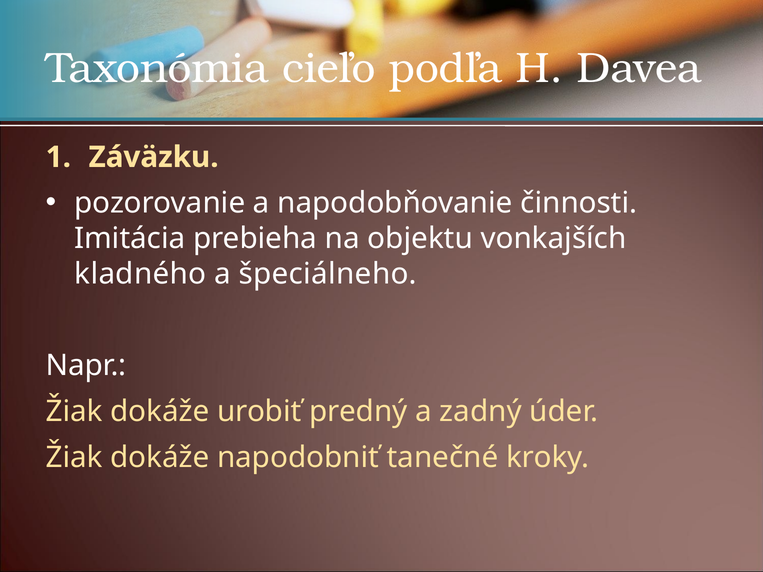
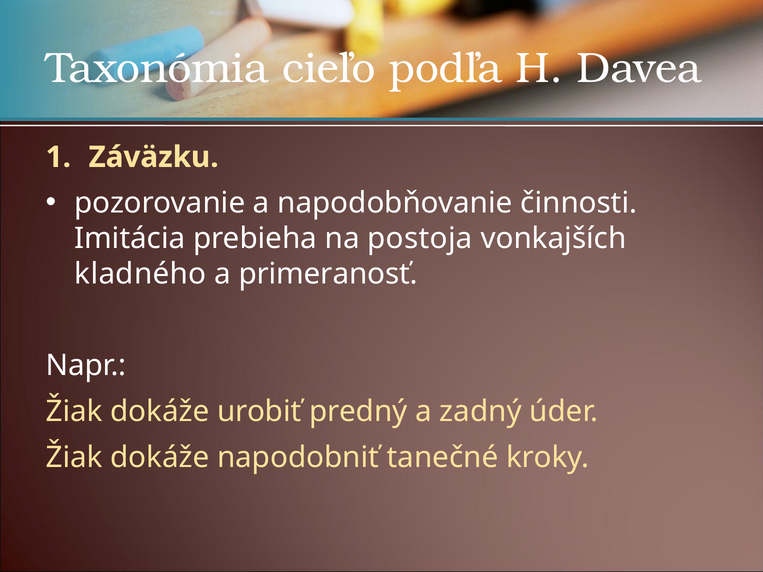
objektu: objektu -> postoja
špeciálneho: špeciálneho -> primeranosť
